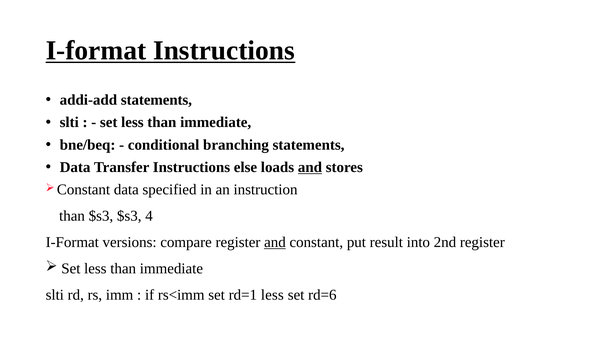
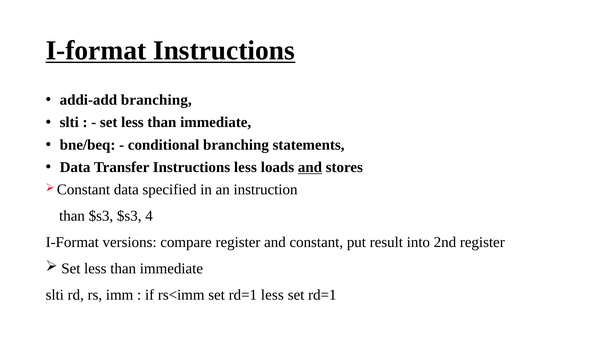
addi-add statements: statements -> branching
Instructions else: else -> less
and at (275, 242) underline: present -> none
rd=6 at (322, 295): rd=6 -> rd=1
